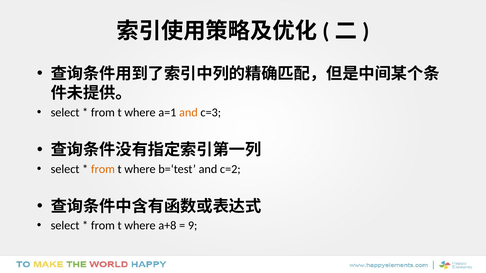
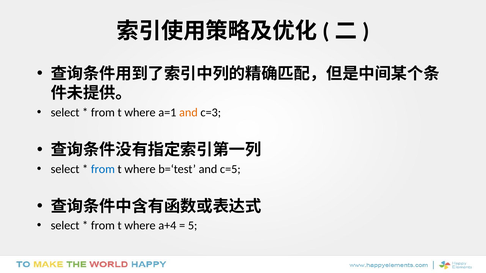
from at (103, 169) colour: orange -> blue
c=2: c=2 -> c=5
a+8: a+8 -> a+4
9: 9 -> 5
